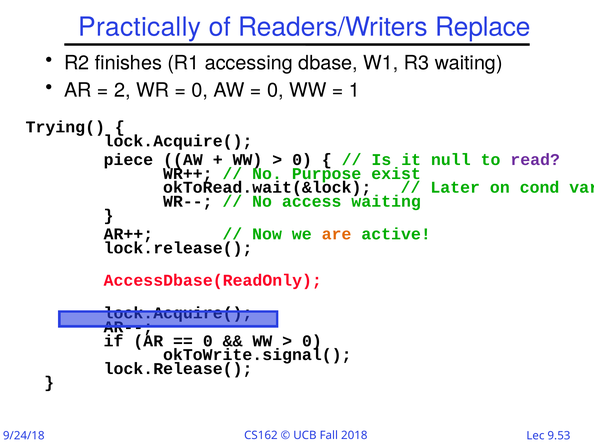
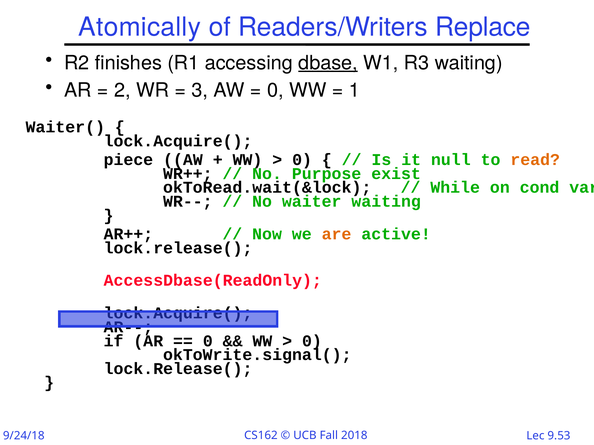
Practically: Practically -> Atomically
dbase underline: none -> present
0 at (200, 90): 0 -> 3
Trying(: Trying( -> Waiter(
read colour: purple -> orange
Later: Later -> While
access: access -> waiter
